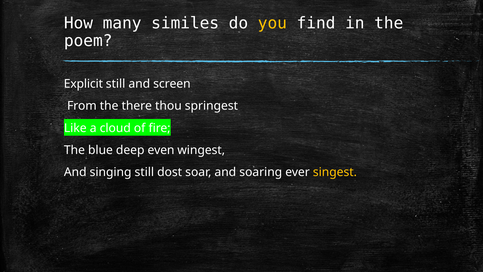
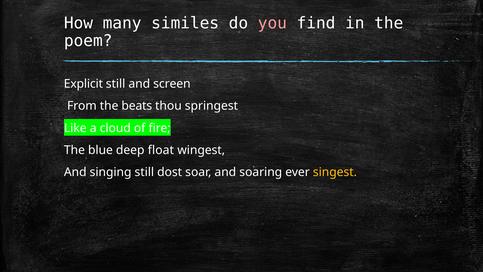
you colour: yellow -> pink
there: there -> beats
even: even -> float
